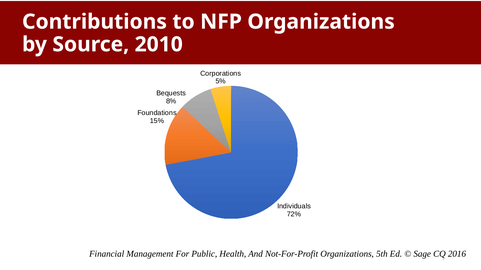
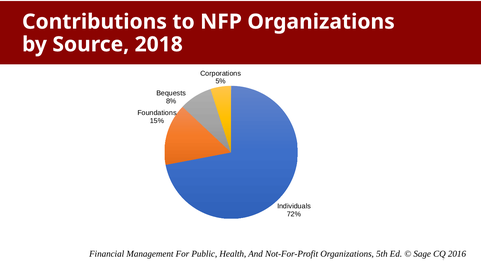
2010: 2010 -> 2018
